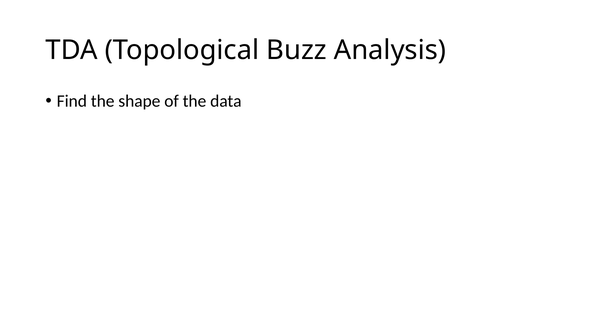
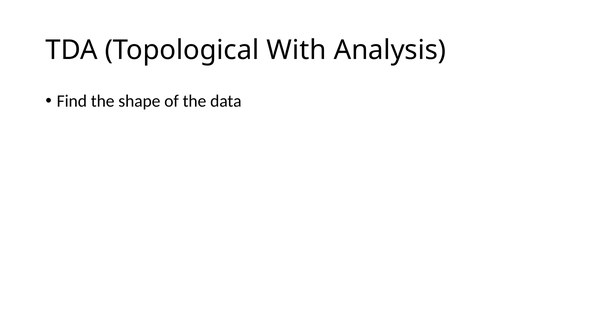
Buzz: Buzz -> With
